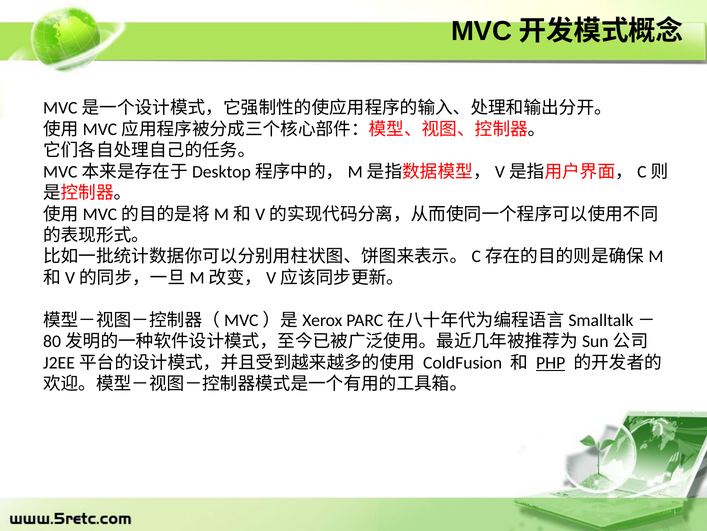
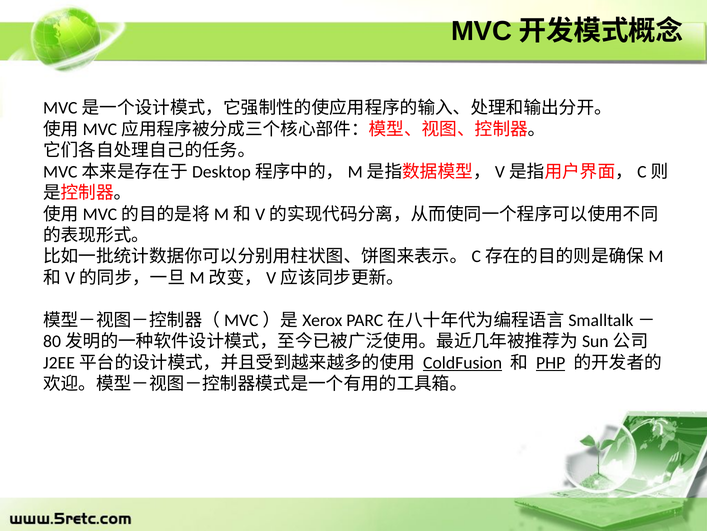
ColdFusion underline: none -> present
